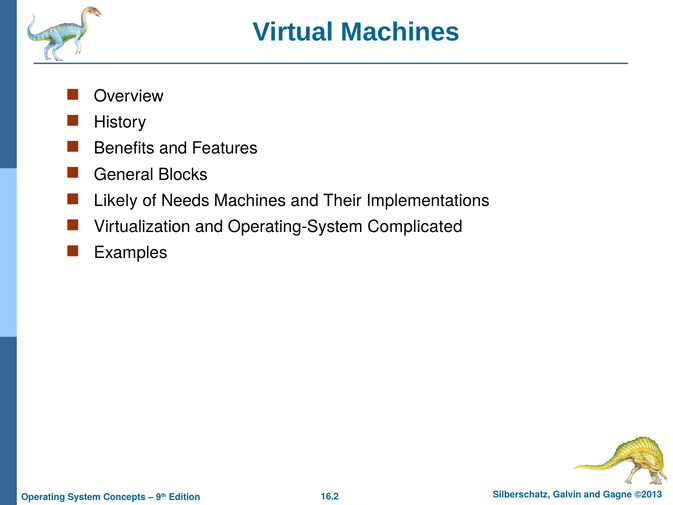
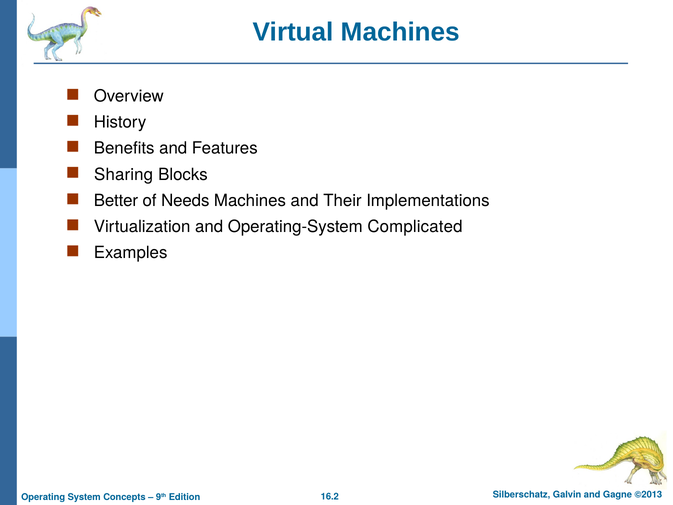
General: General -> Sharing
Likely: Likely -> Better
